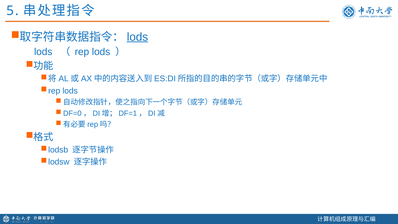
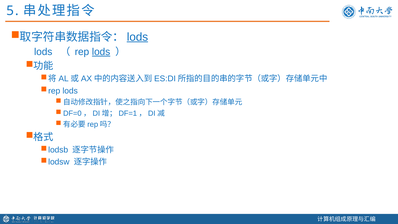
lods at (101, 52) underline: none -> present
